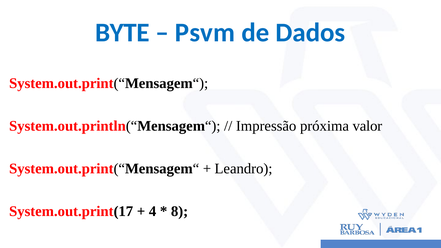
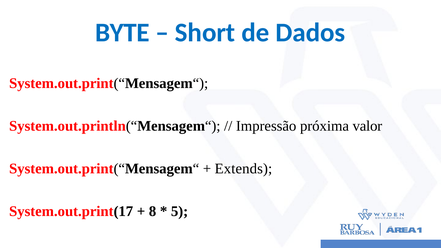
Psvm: Psvm -> Short
Leandro: Leandro -> Extends
4: 4 -> 8
8: 8 -> 5
